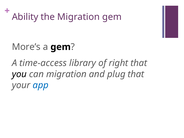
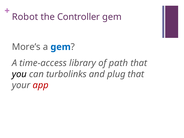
Ability: Ability -> Robot
the Migration: Migration -> Controller
gem at (61, 47) colour: black -> blue
right: right -> path
can migration: migration -> turbolinks
app colour: blue -> red
